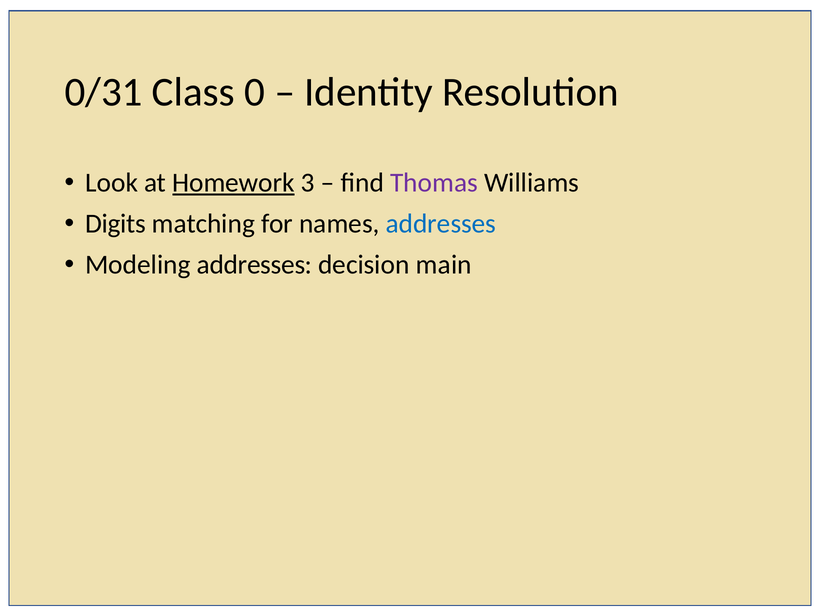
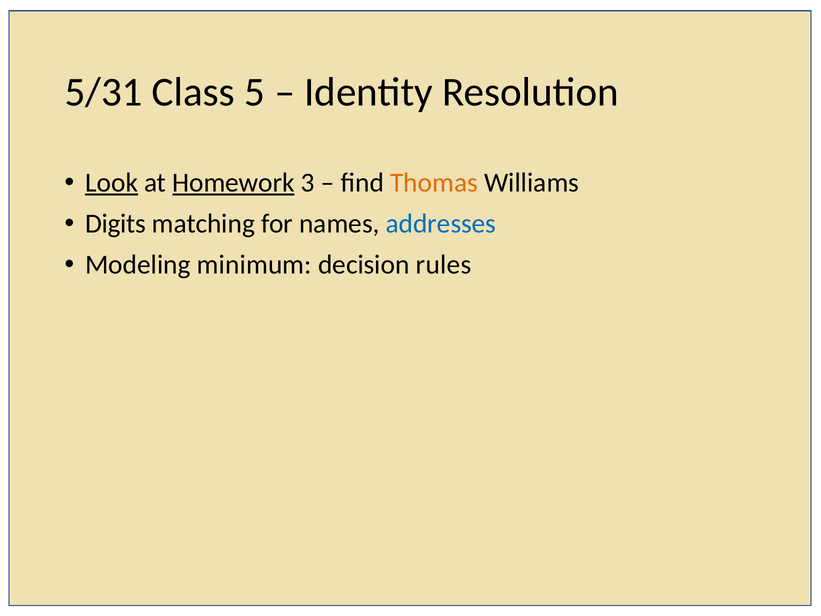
0/31: 0/31 -> 5/31
0: 0 -> 5
Look underline: none -> present
Thomas colour: purple -> orange
Modeling addresses: addresses -> minimum
main: main -> rules
